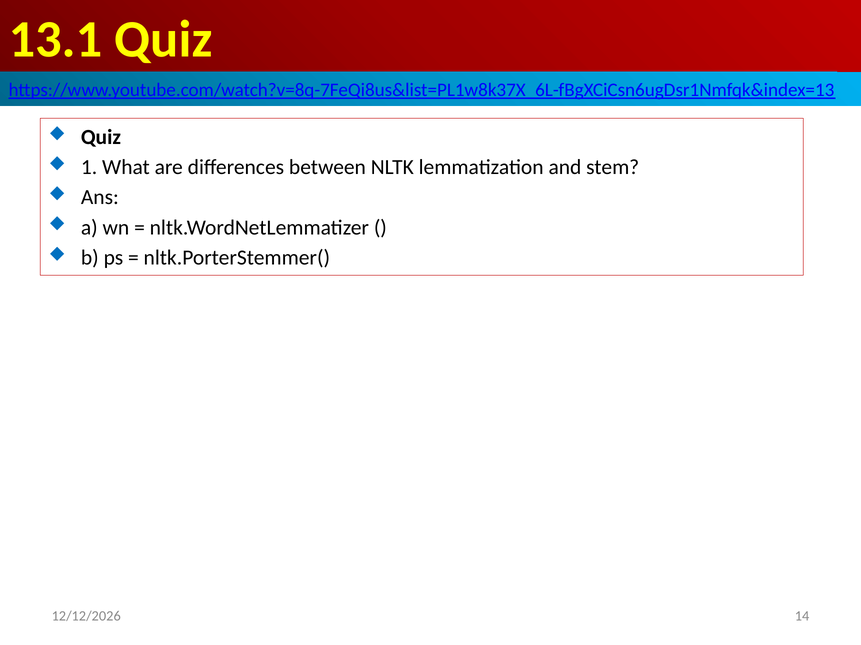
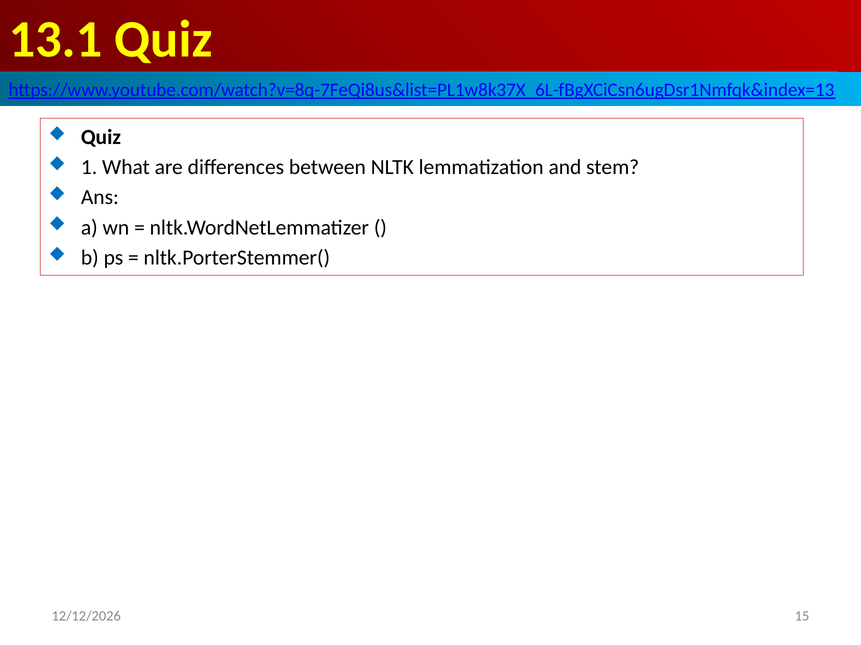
14: 14 -> 15
